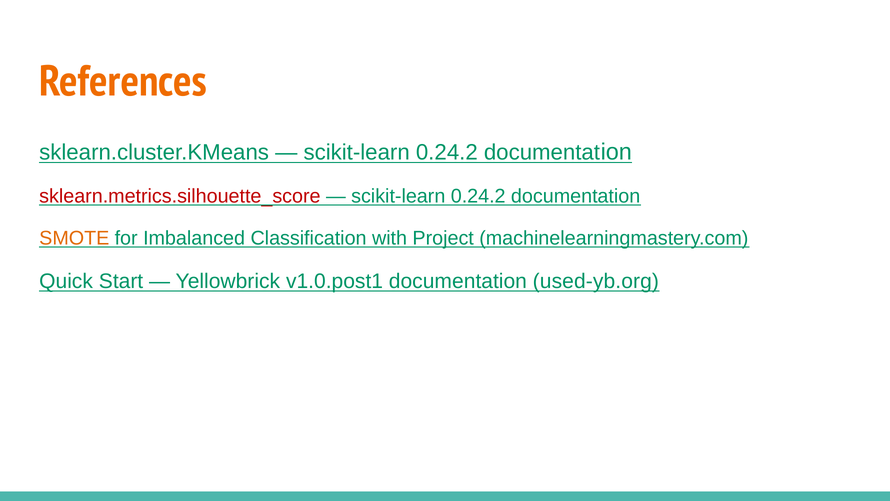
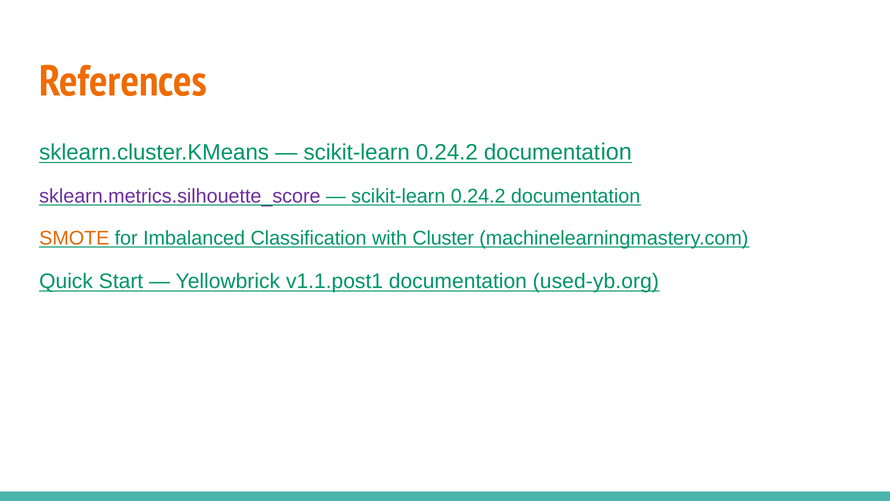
sklearn.metrics.silhouette_score colour: red -> purple
Project: Project -> Cluster
v1.0.post1: v1.0.post1 -> v1.1.post1
